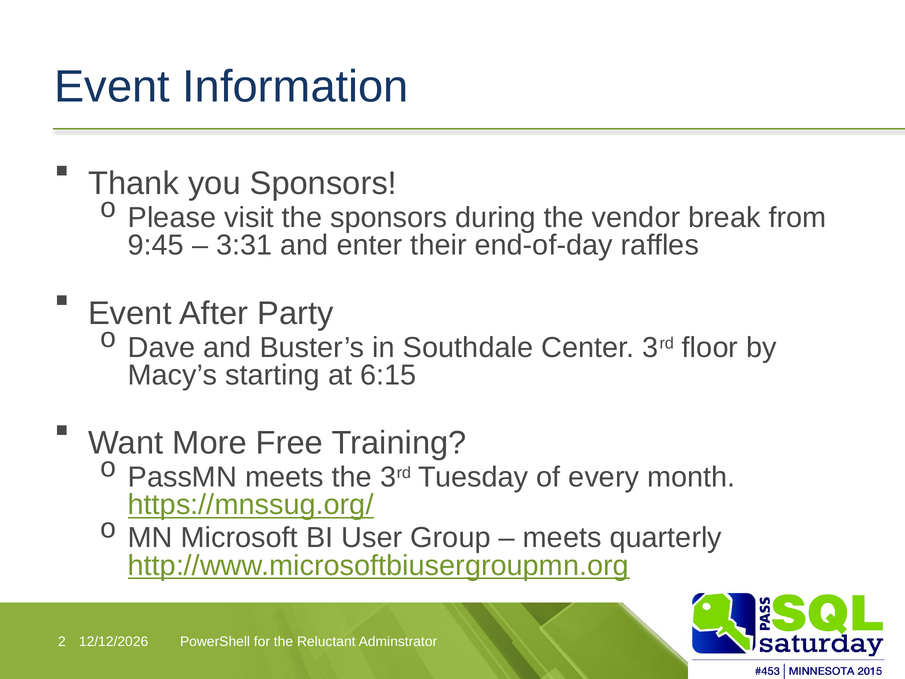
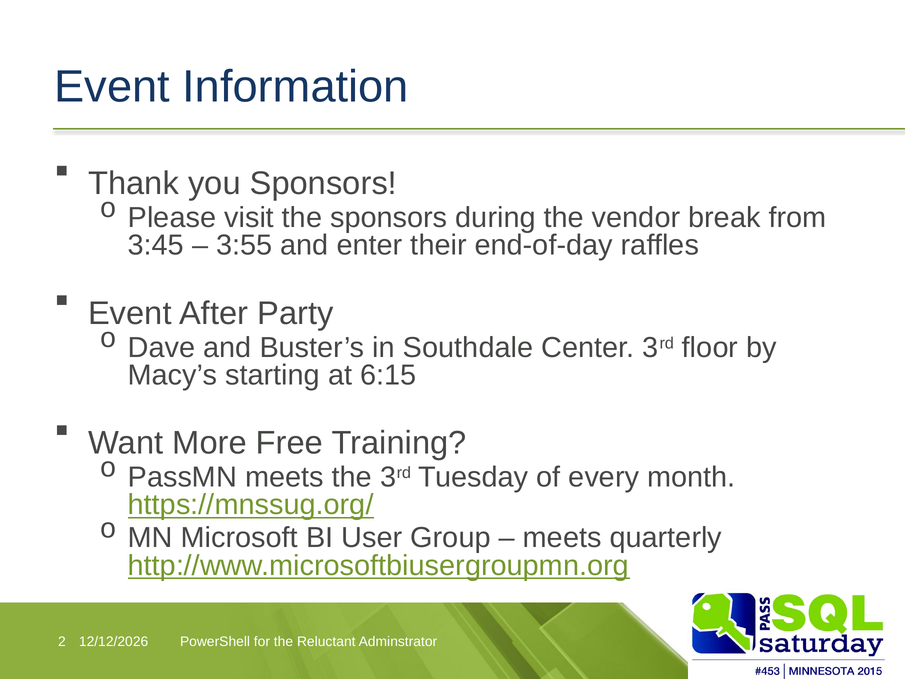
9:45: 9:45 -> 3:45
3:31: 3:31 -> 3:55
